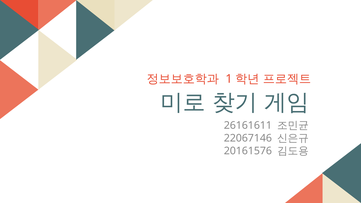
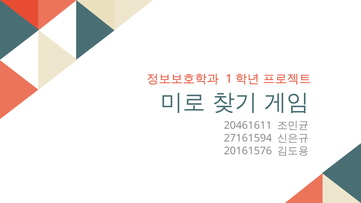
26161611: 26161611 -> 20461611
22067146: 22067146 -> 27161594
